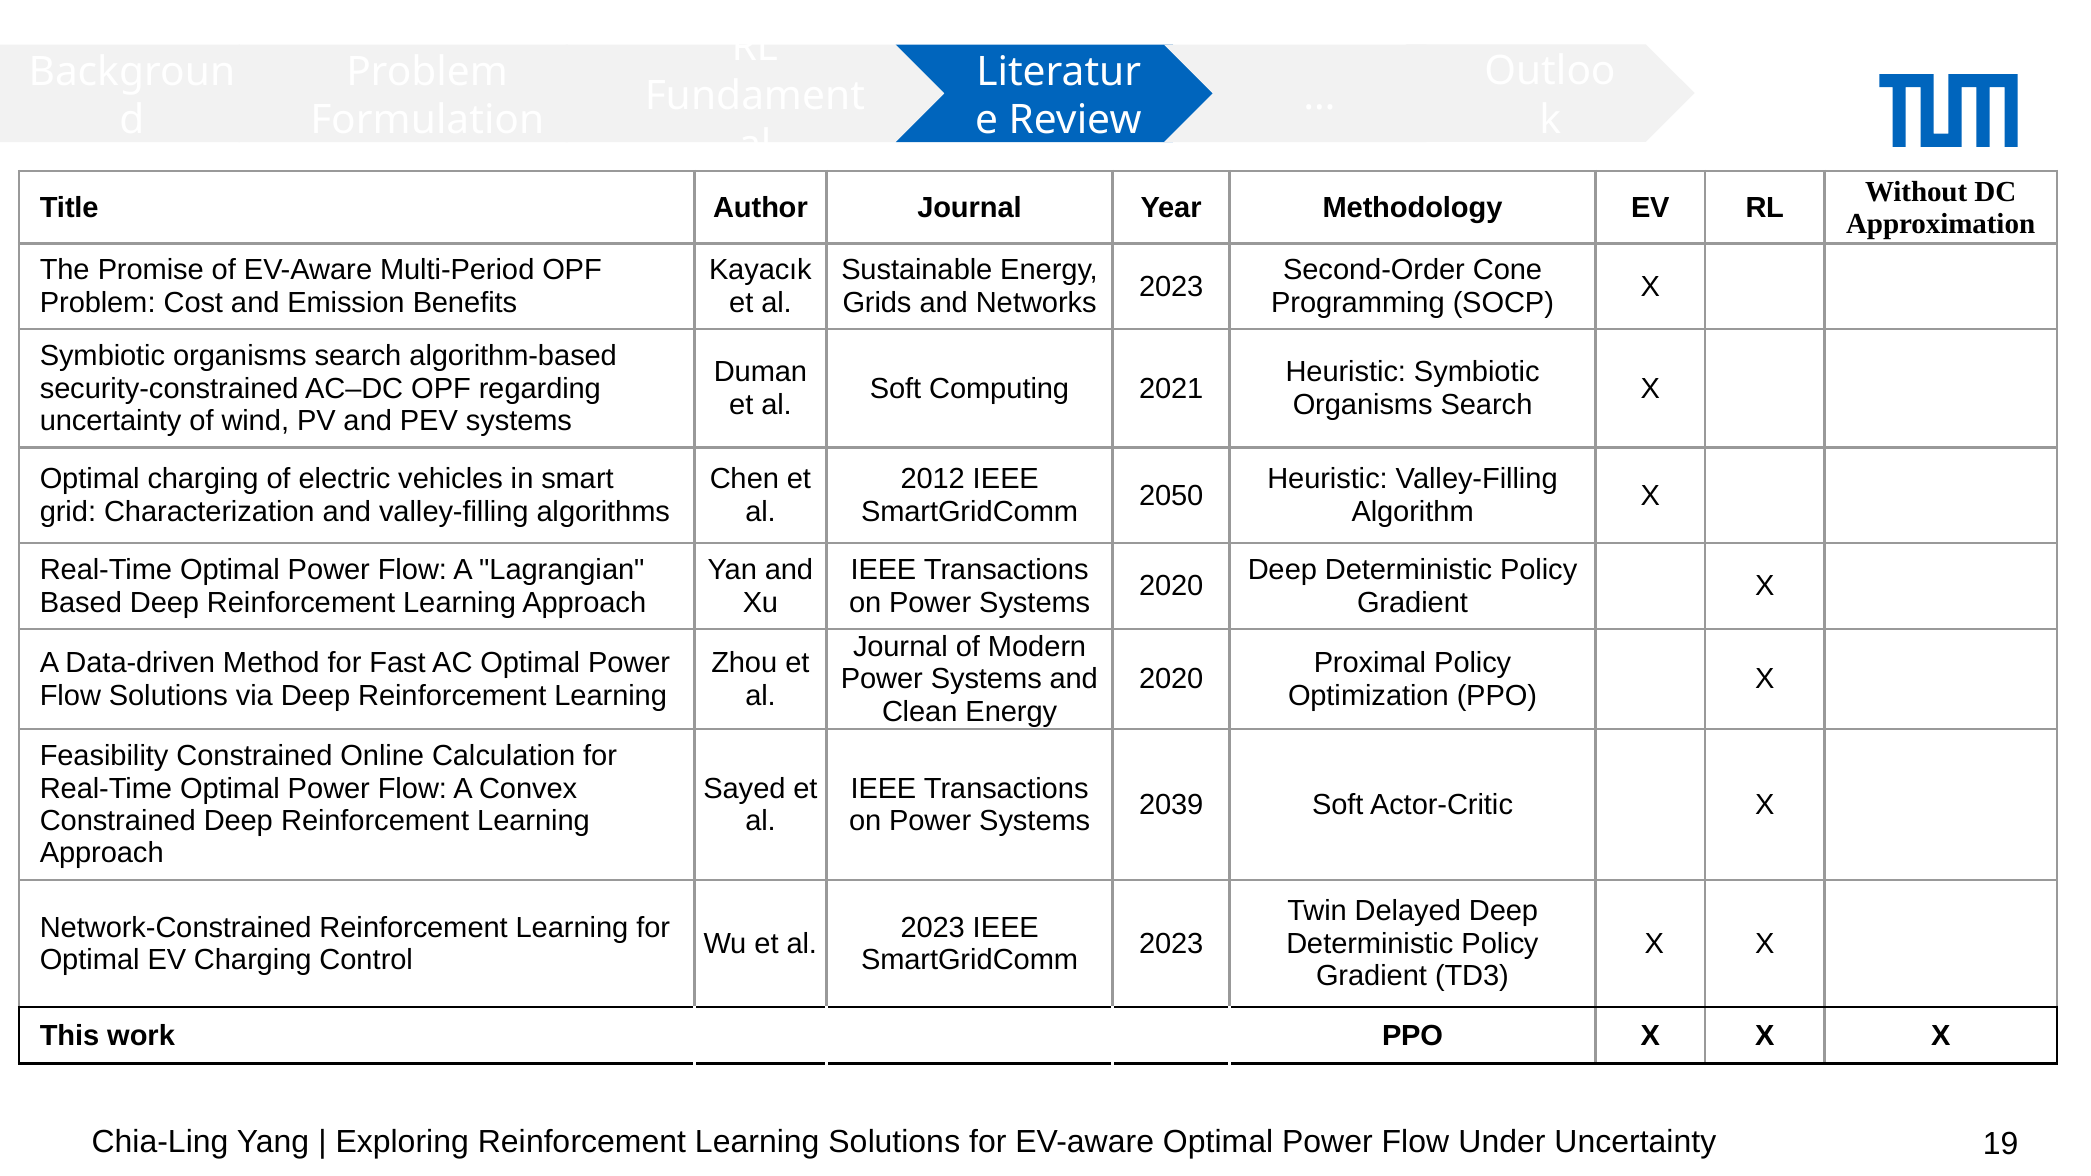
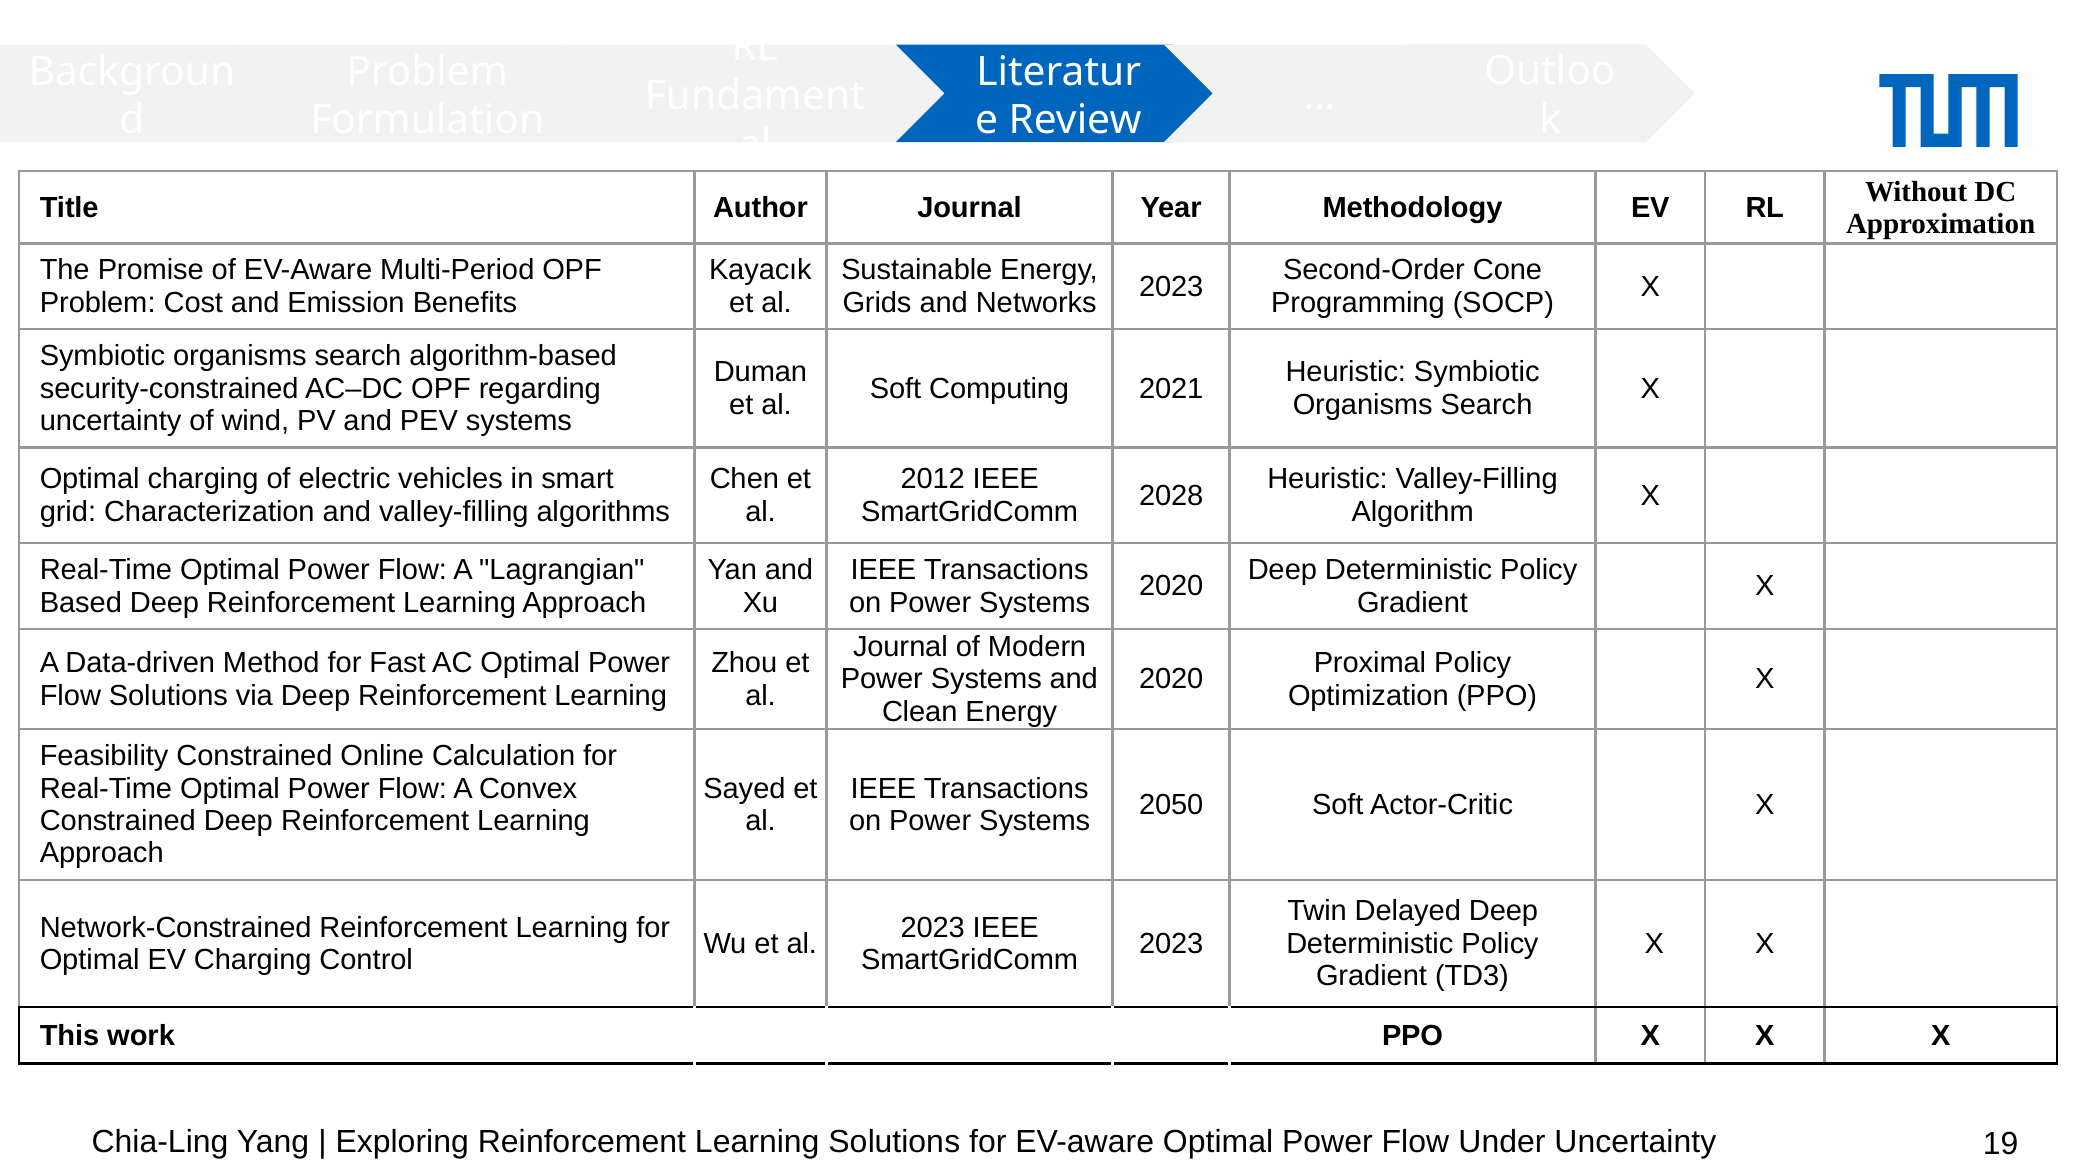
2050: 2050 -> 2028
2039: 2039 -> 2050
